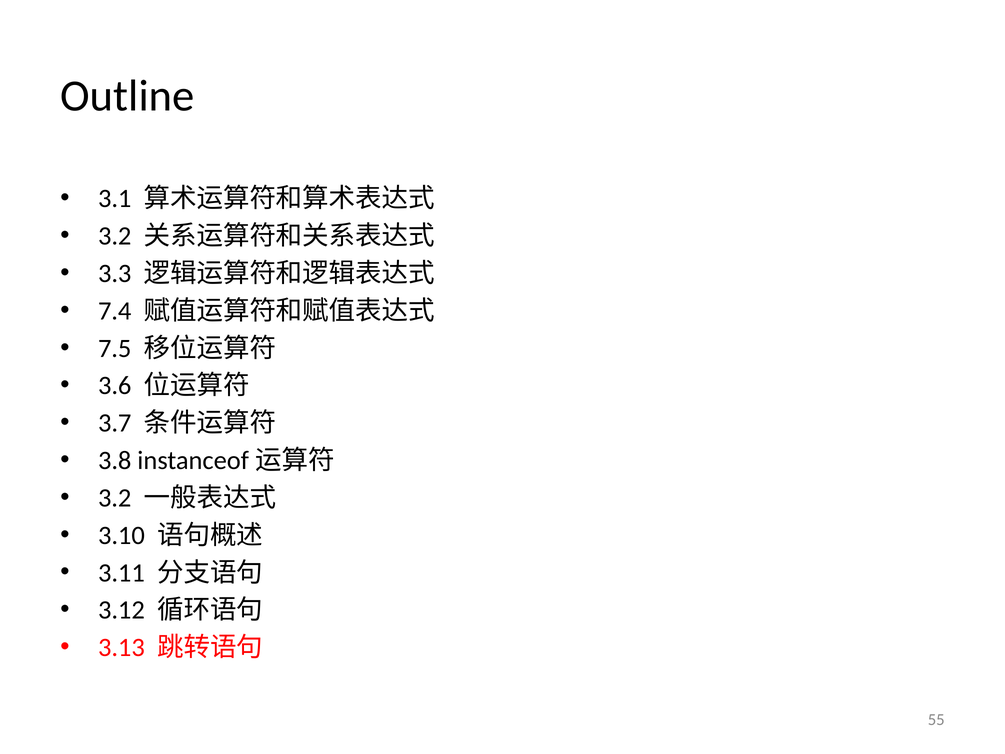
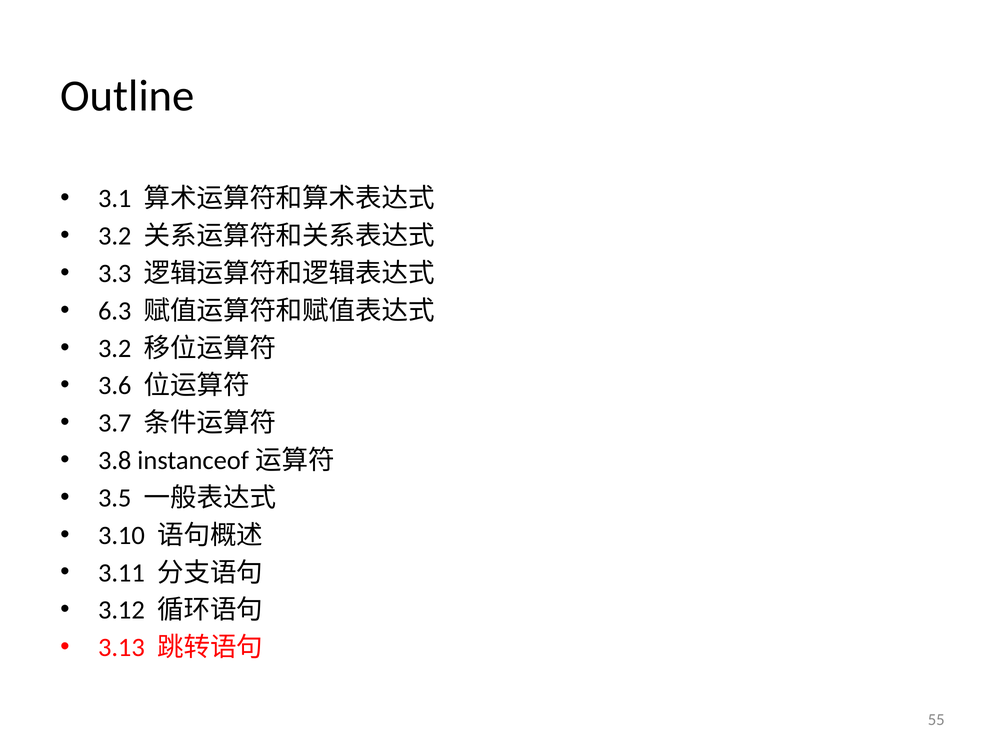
7.4: 7.4 -> 6.3
7.5 at (115, 348): 7.5 -> 3.2
3.2 at (115, 498): 3.2 -> 3.5
